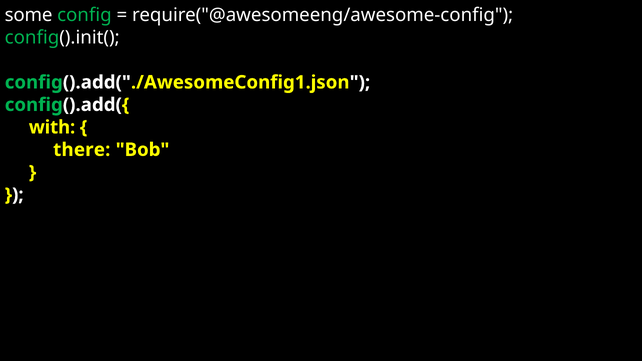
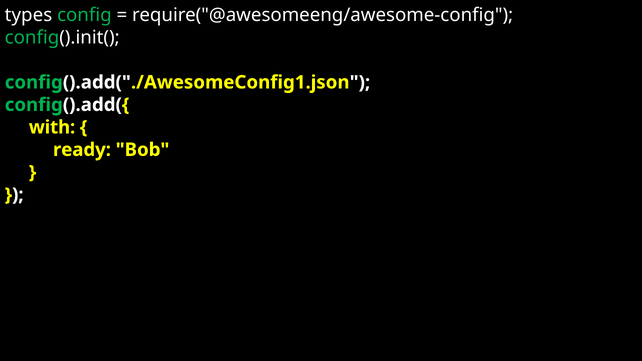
some: some -> types
there: there -> ready
